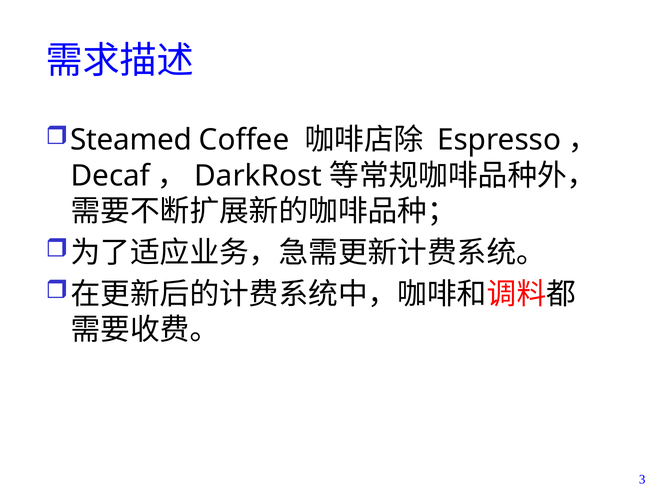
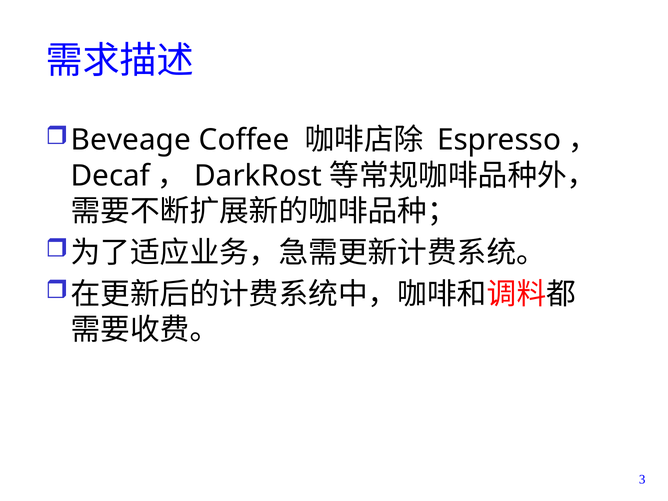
Steamed: Steamed -> Beveage
